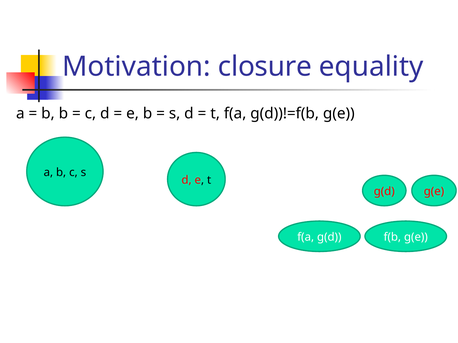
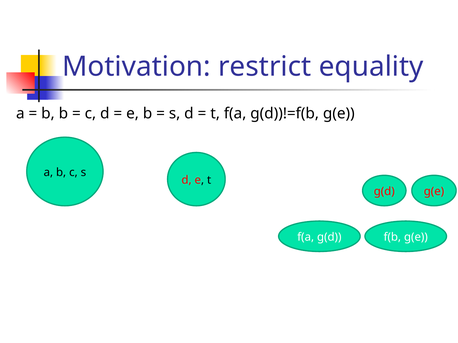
closure: closure -> restrict
